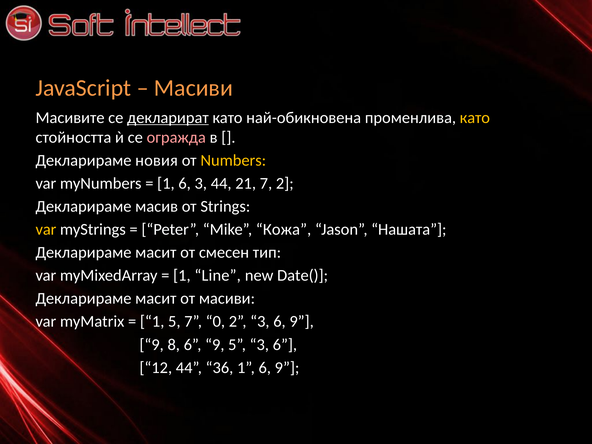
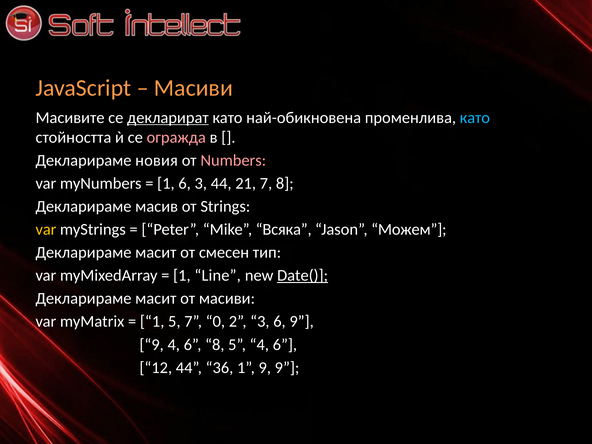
като at (475, 118) colour: yellow -> light blue
Numbers colour: yellow -> pink
7 2: 2 -> 8
Кожа: Кожа -> Всяка
Нашата: Нашата -> Можем
Date( underline: none -> present
9 8: 8 -> 4
9 at (215, 345): 9 -> 8
5 3: 3 -> 4
36 1 6: 6 -> 9
